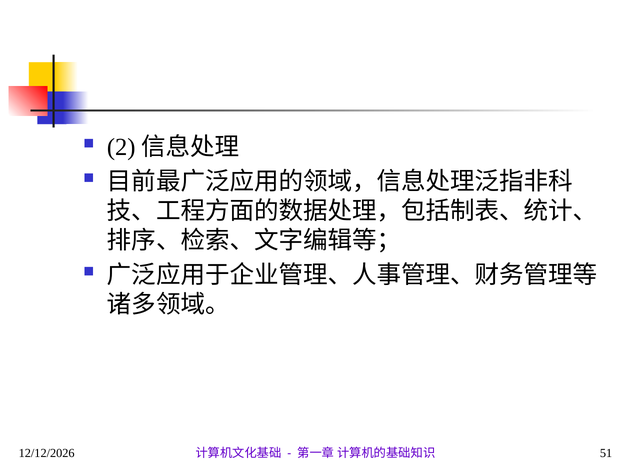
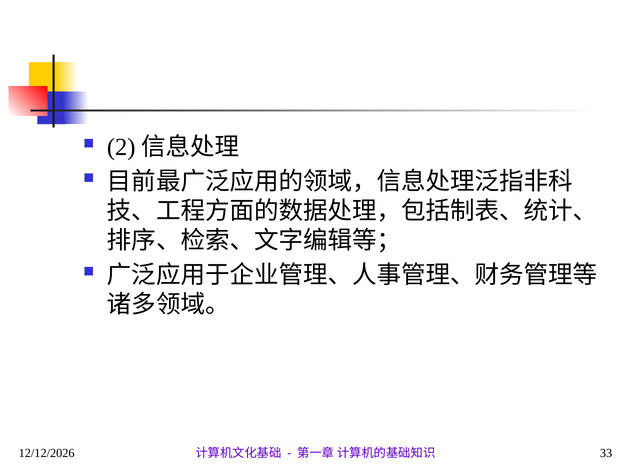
51: 51 -> 33
